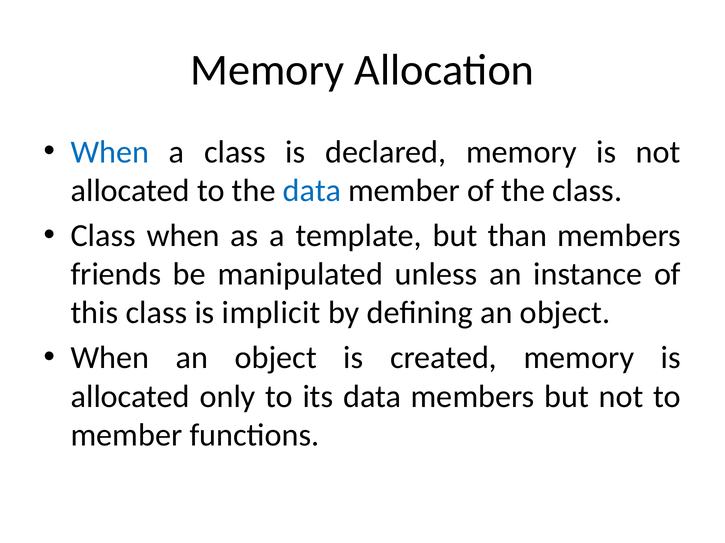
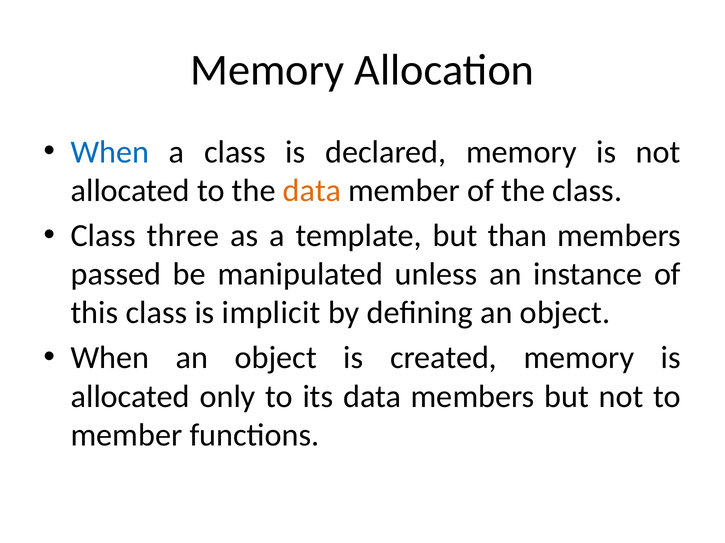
data at (312, 191) colour: blue -> orange
Class when: when -> three
friends: friends -> passed
